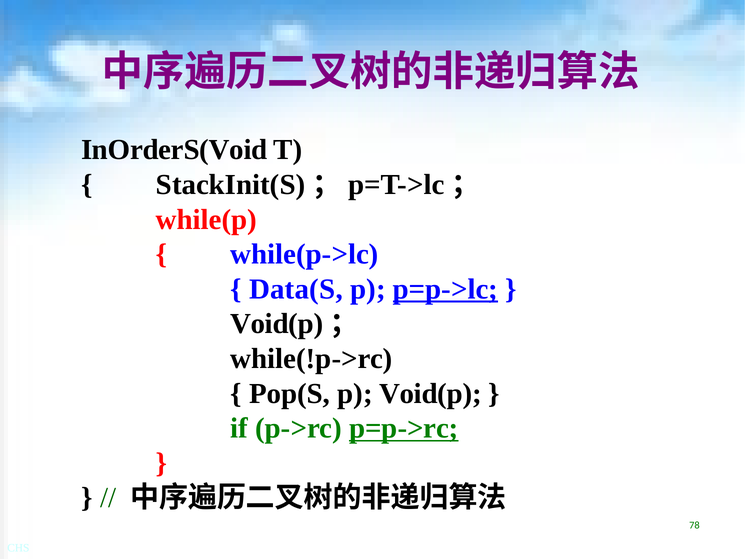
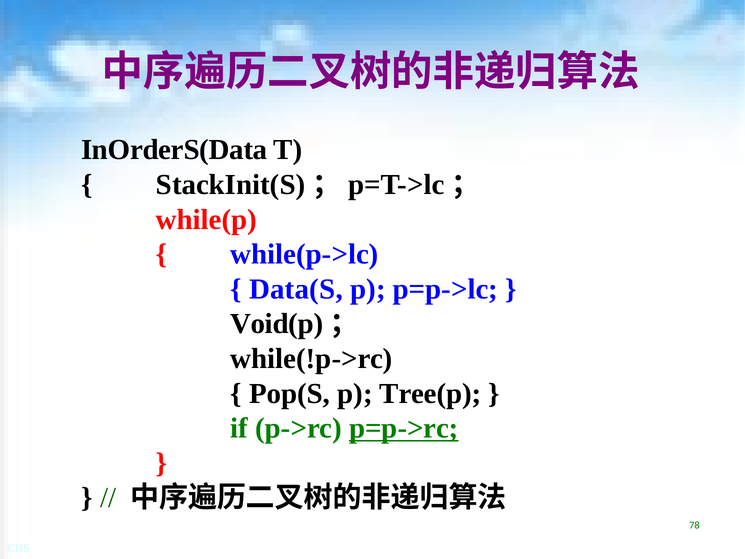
InOrderS(Void: InOrderS(Void -> InOrderS(Data
p=p->lc underline: present -> none
p Void(p: Void(p -> Tree(p
